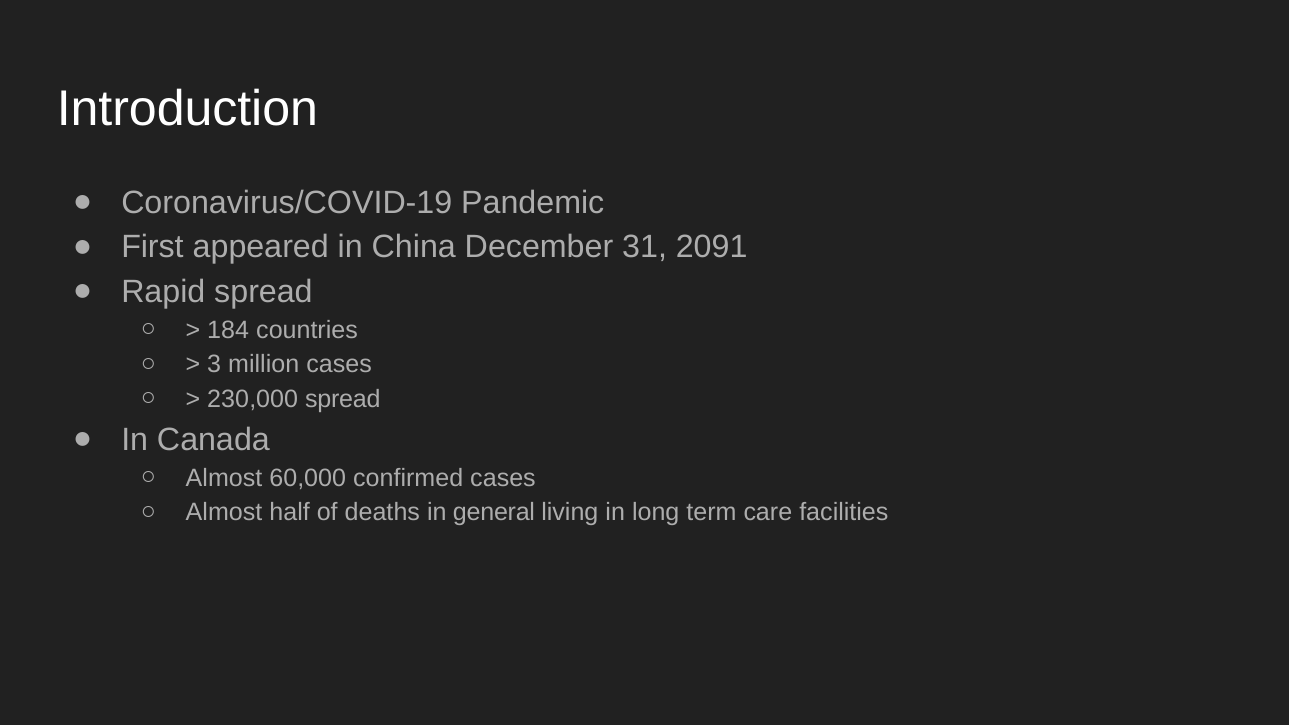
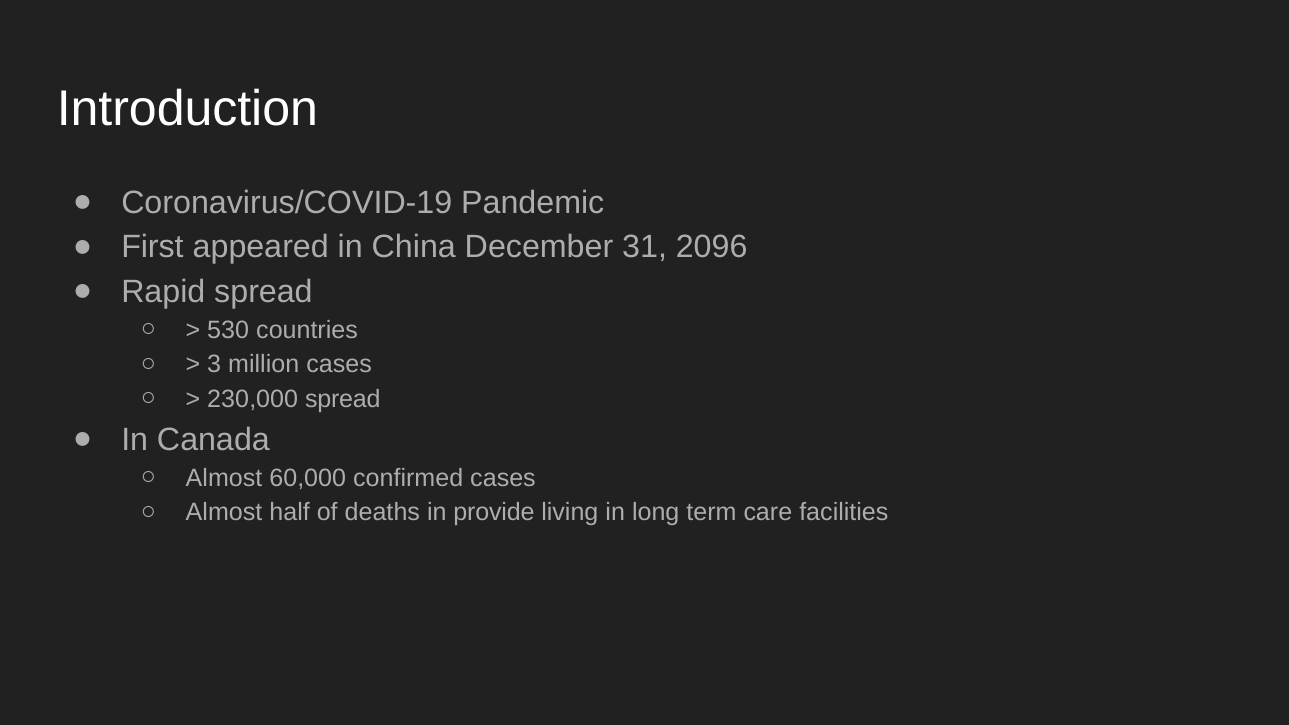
2091: 2091 -> 2096
184: 184 -> 530
general: general -> provide
